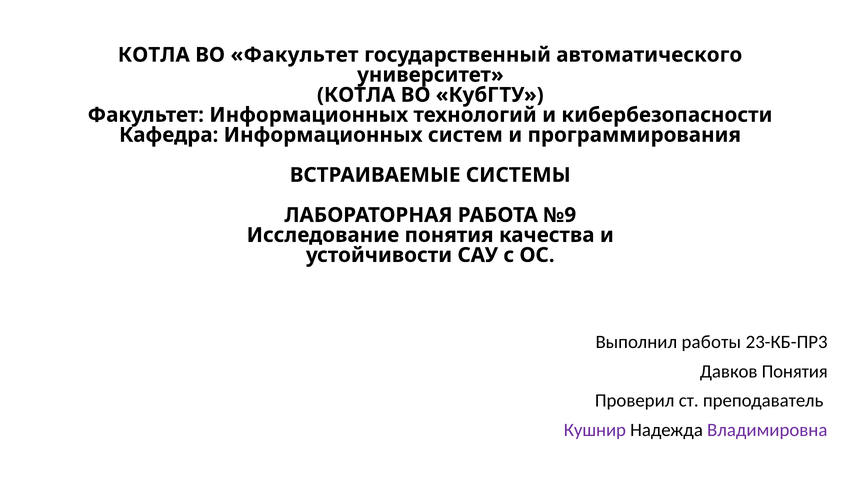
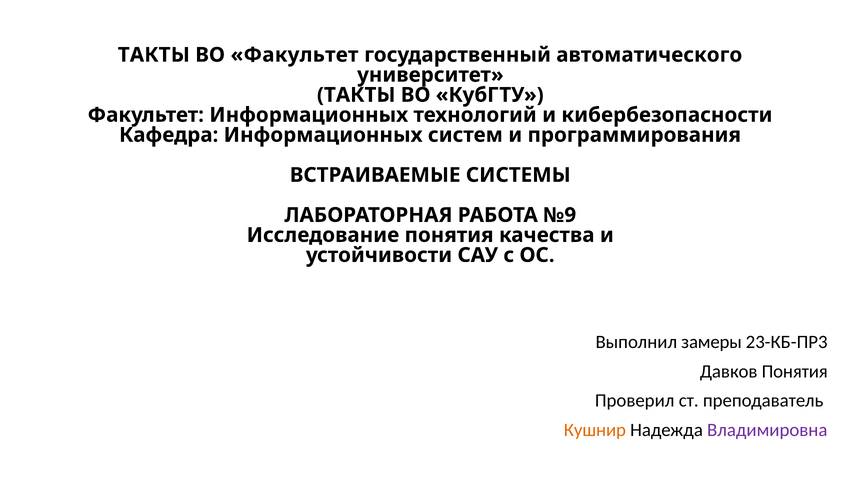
КОТЛА at (154, 55): КОТЛА -> ТАКТЫ
КОТЛА at (356, 95): КОТЛА -> ТАКТЫ
работы: работы -> замеры
Кушнир colour: purple -> orange
